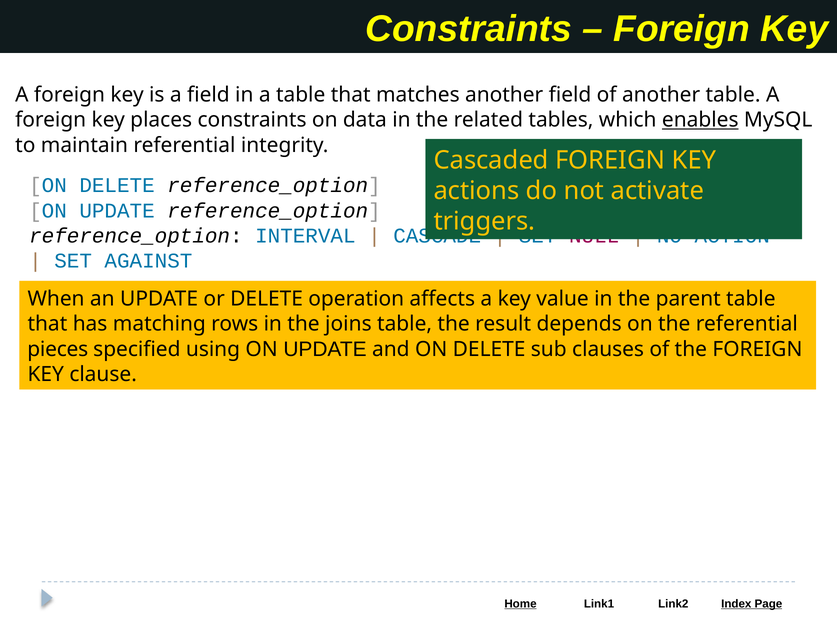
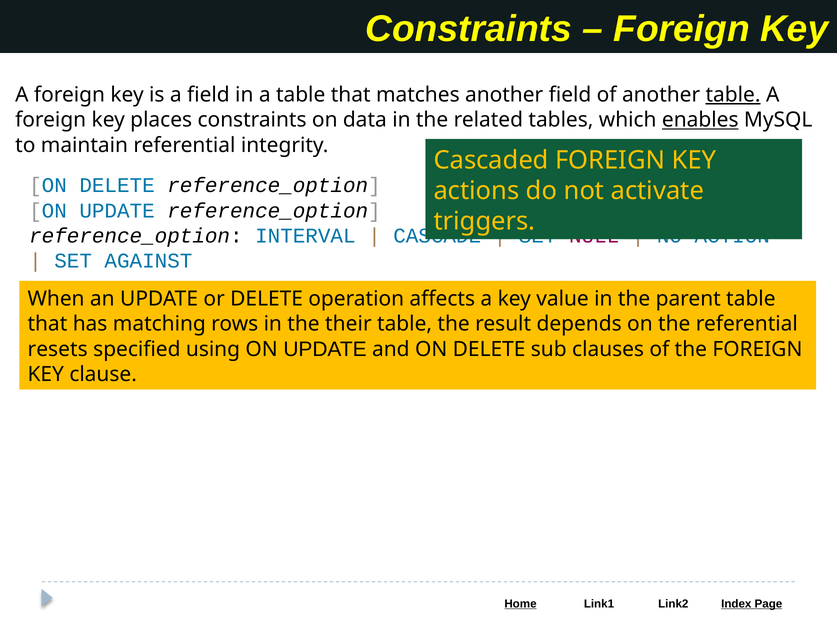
table at (733, 95) underline: none -> present
joins: joins -> their
pieces: pieces -> resets
